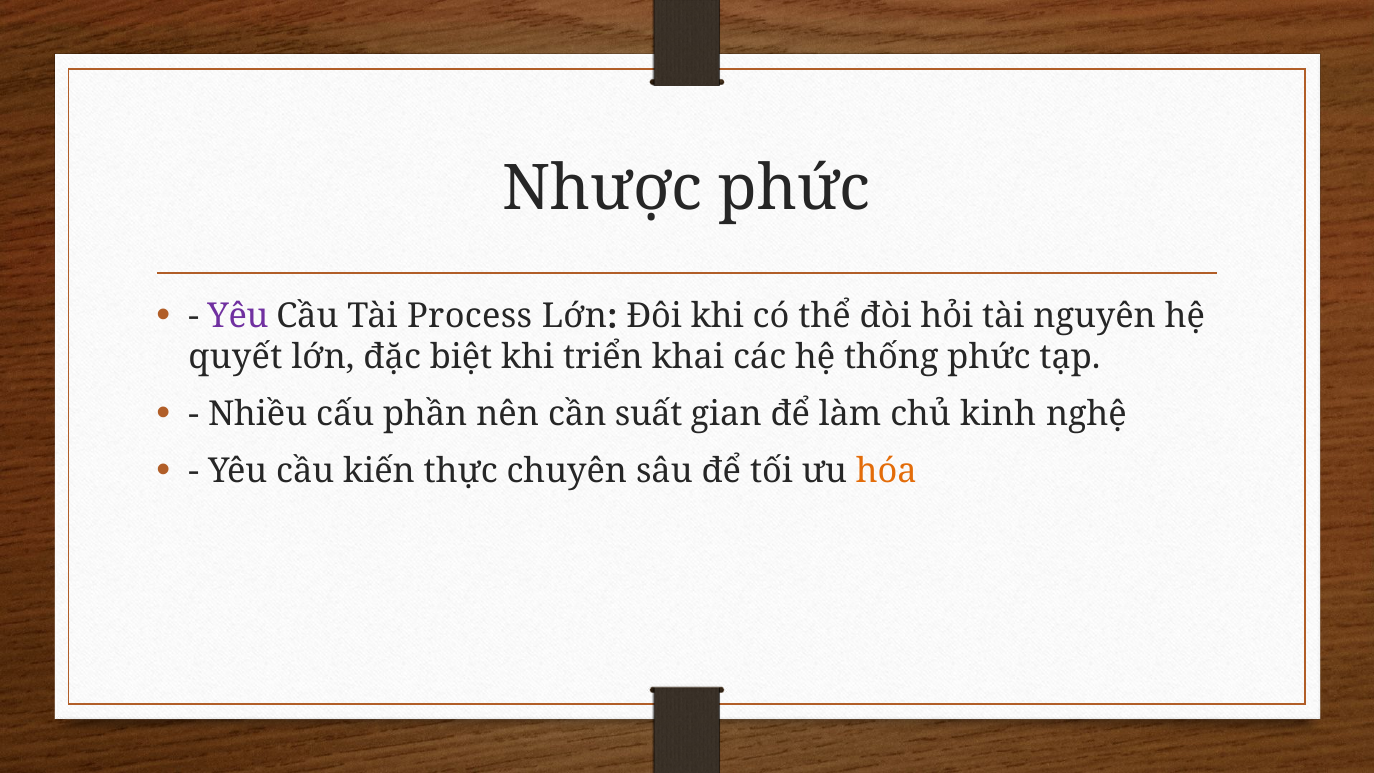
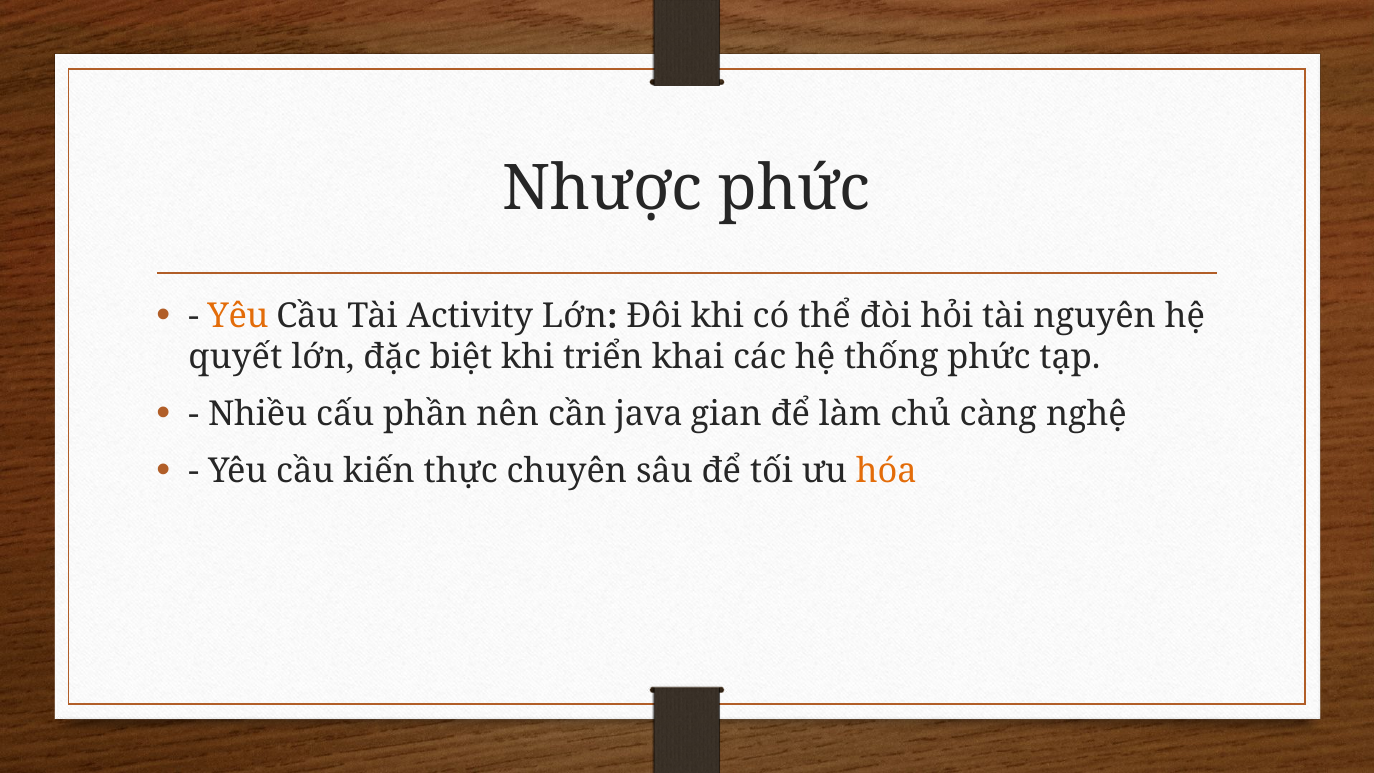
Yêu at (238, 316) colour: purple -> orange
Process: Process -> Activity
suất: suất -> java
kinh: kinh -> càng
